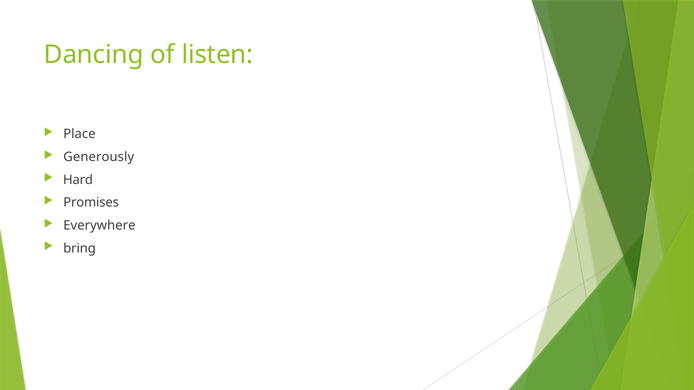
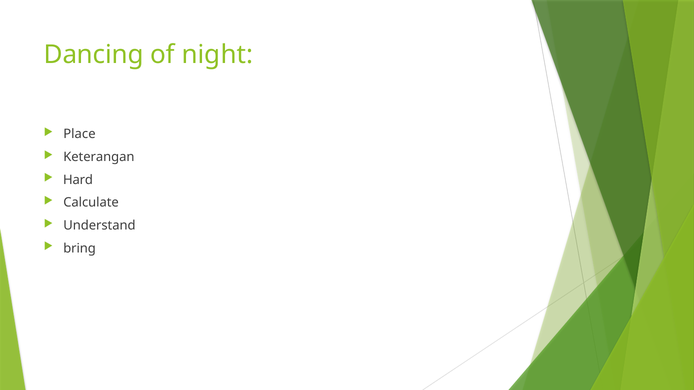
listen: listen -> night
Generously: Generously -> Keterangan
Promises: Promises -> Calculate
Everywhere: Everywhere -> Understand
